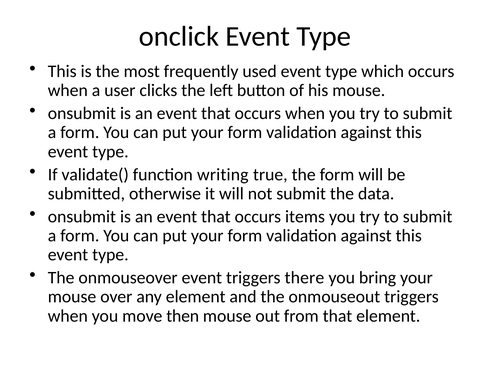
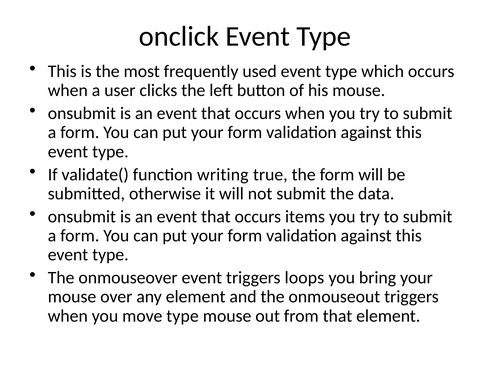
there: there -> loops
move then: then -> type
